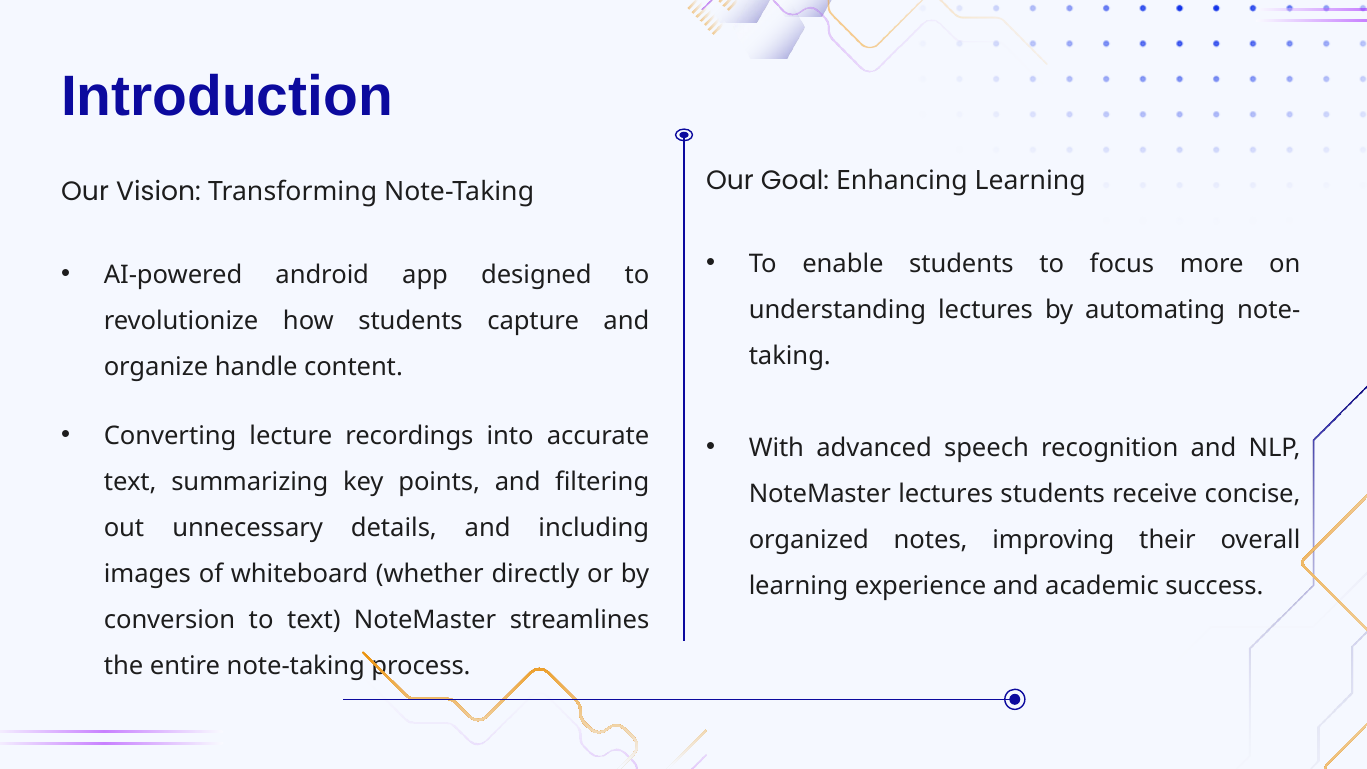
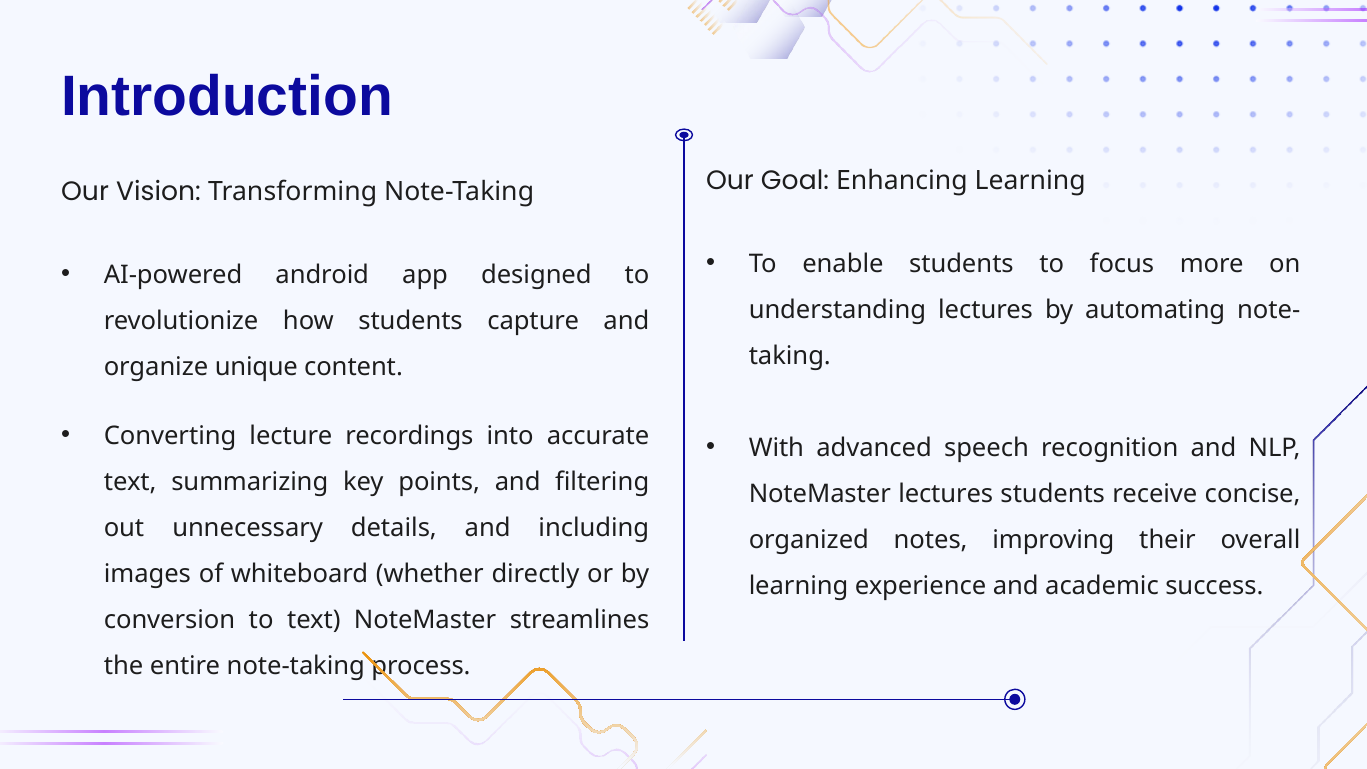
handle: handle -> unique
